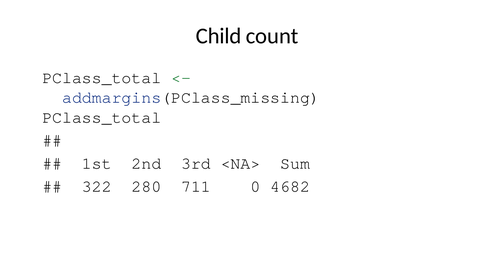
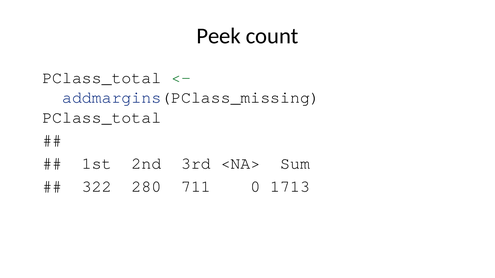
Child: Child -> Peek
4682: 4682 -> 1713
